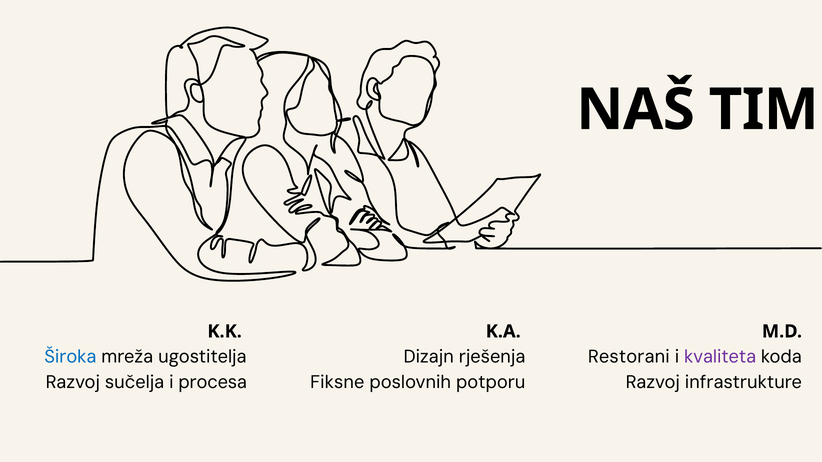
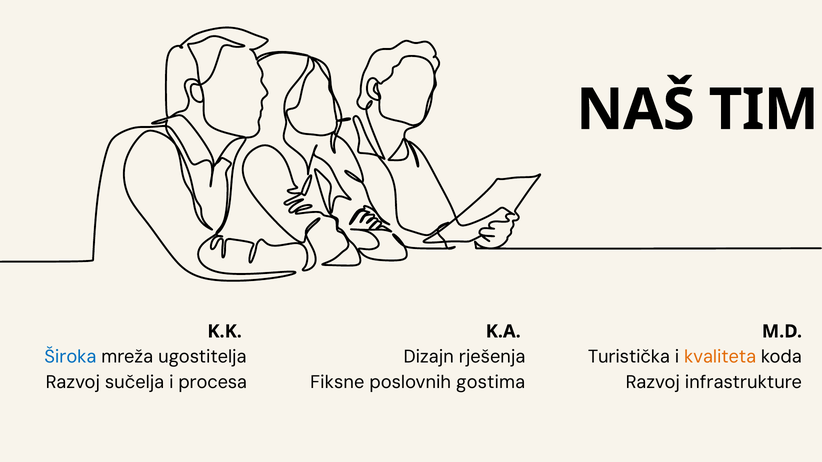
Restorani: Restorani -> Turistička
kvaliteta colour: purple -> orange
potporu: potporu -> gostima
